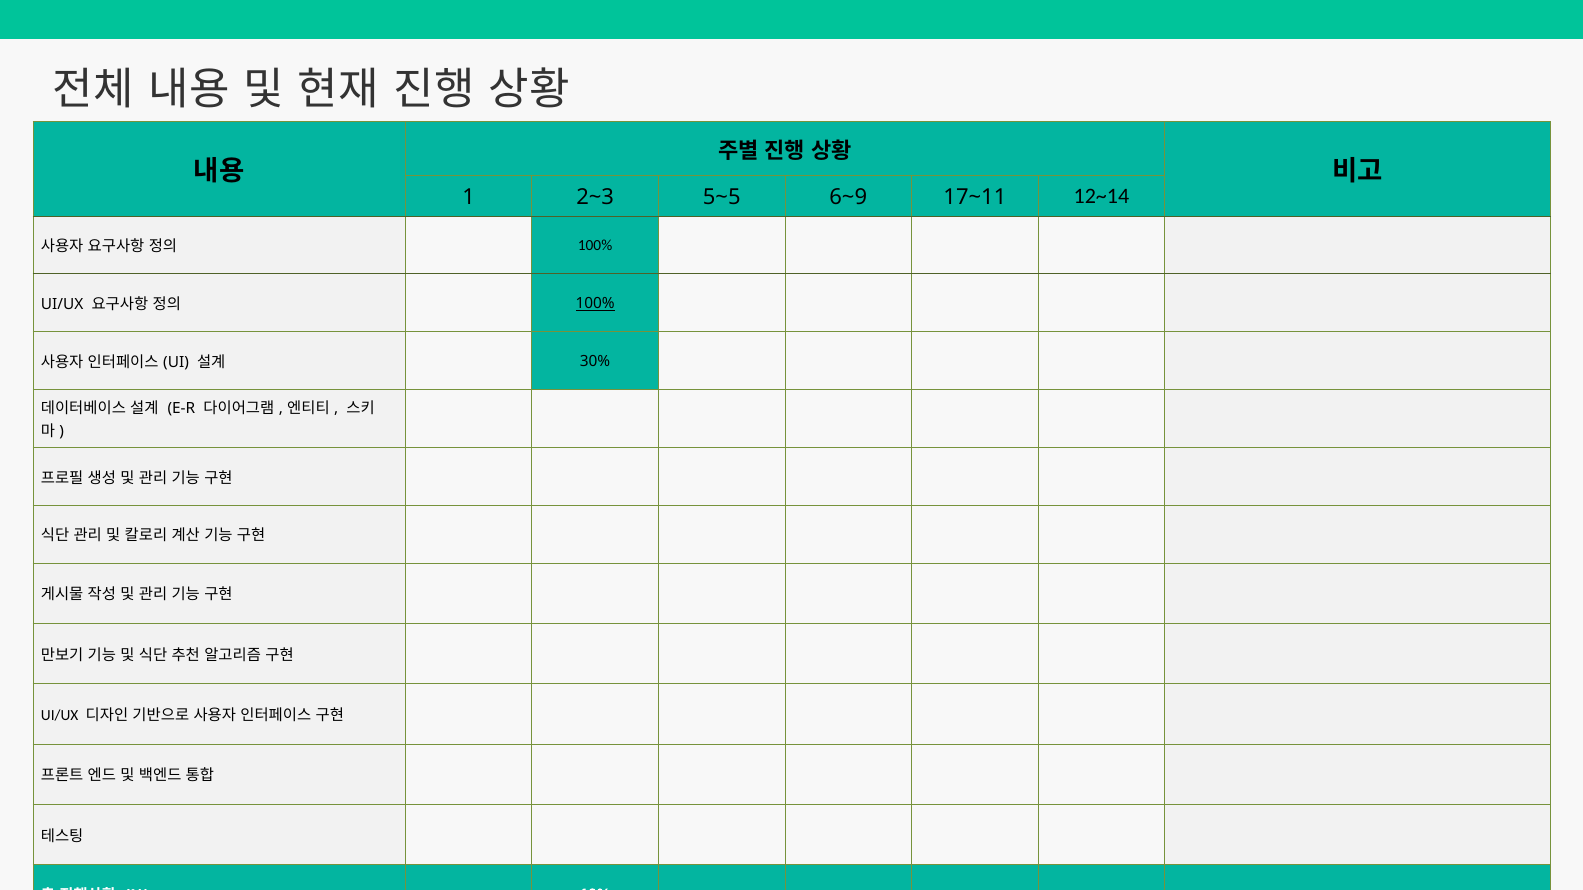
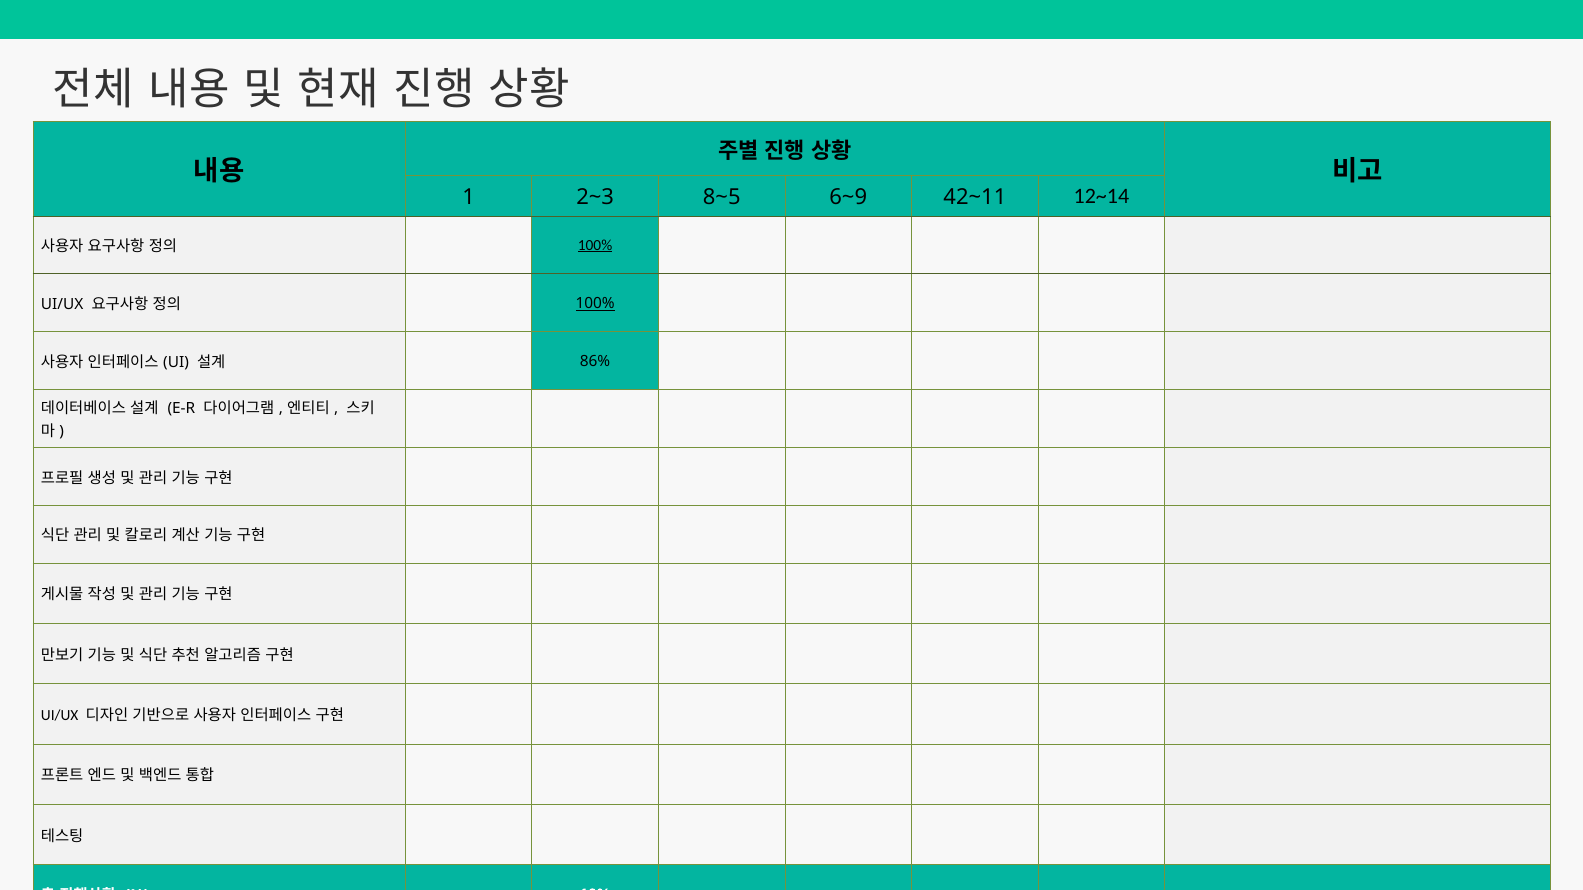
5~5: 5~5 -> 8~5
17~11: 17~11 -> 42~11
100% at (595, 245) underline: none -> present
30%: 30% -> 86%
